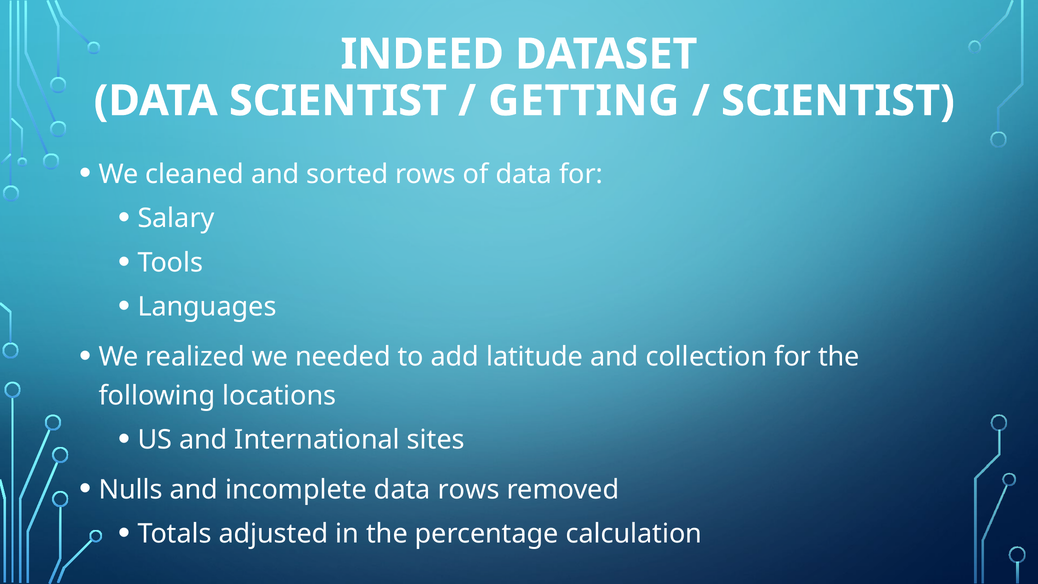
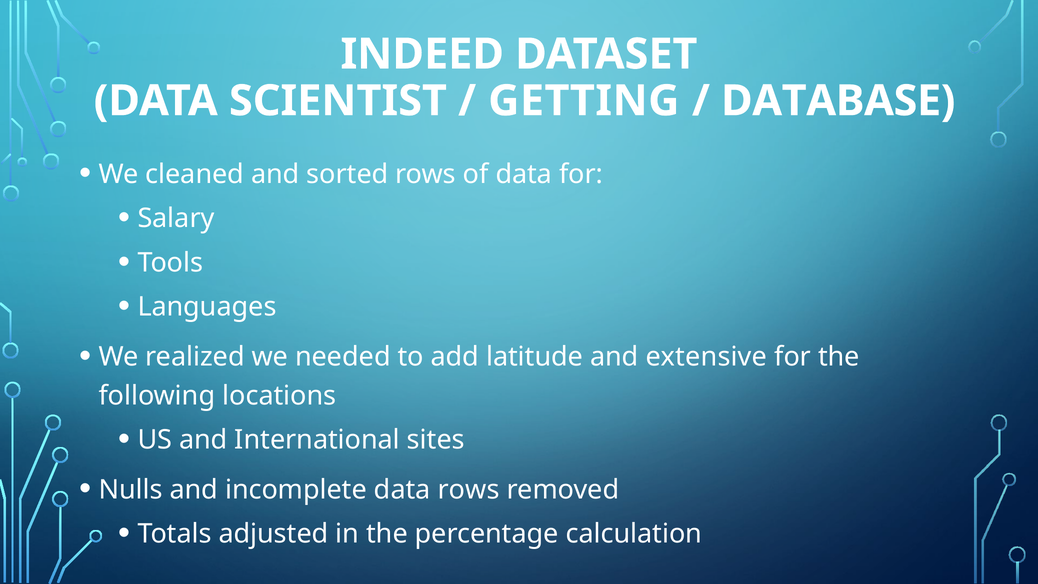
SCIENTIST at (838, 101): SCIENTIST -> DATABASE
collection: collection -> extensive
